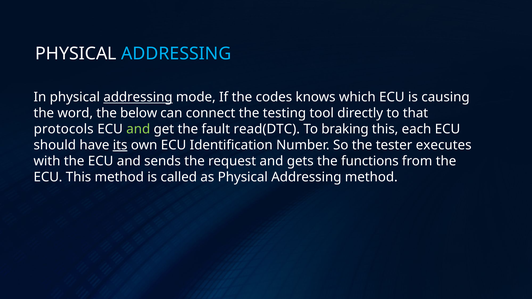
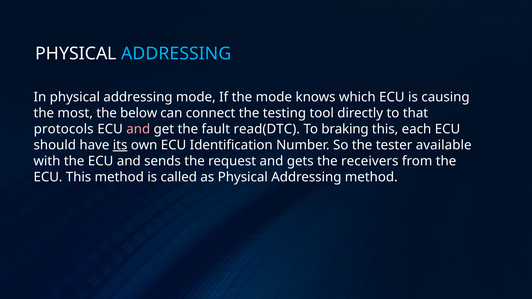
addressing at (138, 97) underline: present -> none
the codes: codes -> mode
word: word -> most
and at (138, 129) colour: light green -> pink
executes: executes -> available
functions: functions -> receivers
